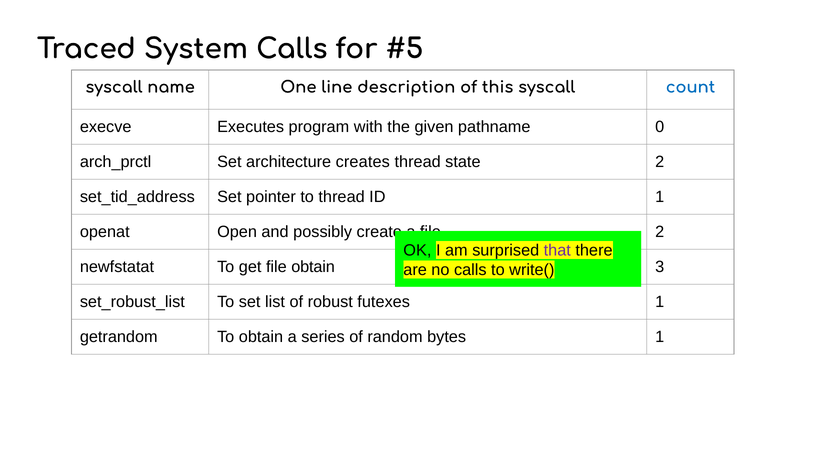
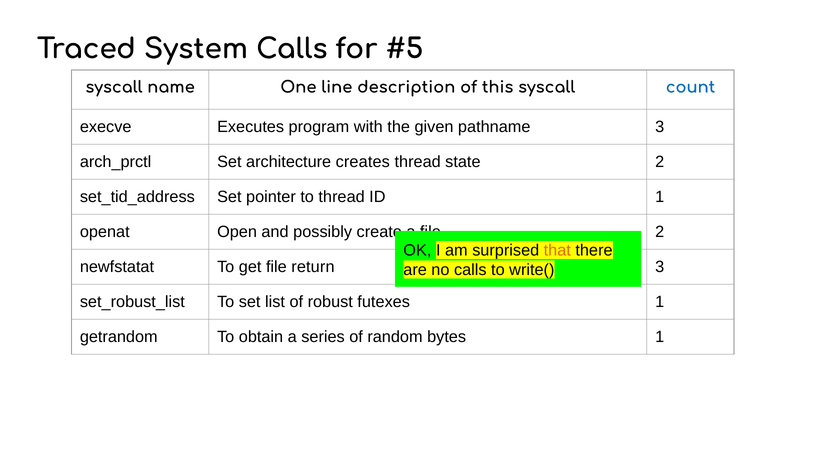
pathname 0: 0 -> 3
that colour: purple -> orange
file obtain: obtain -> return
